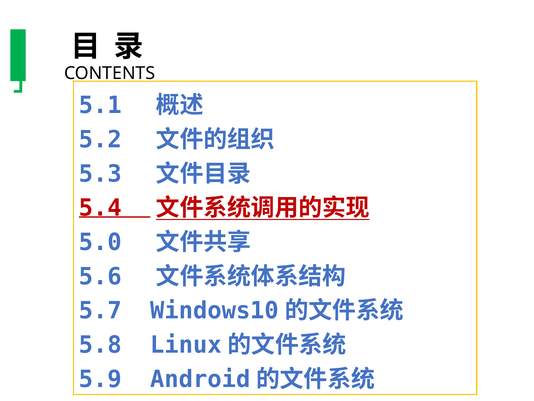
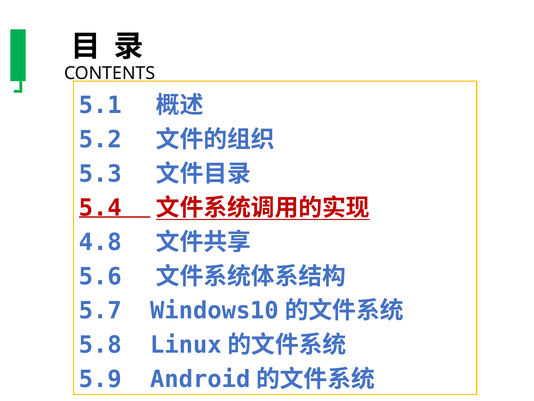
5.0: 5.0 -> 4.8
